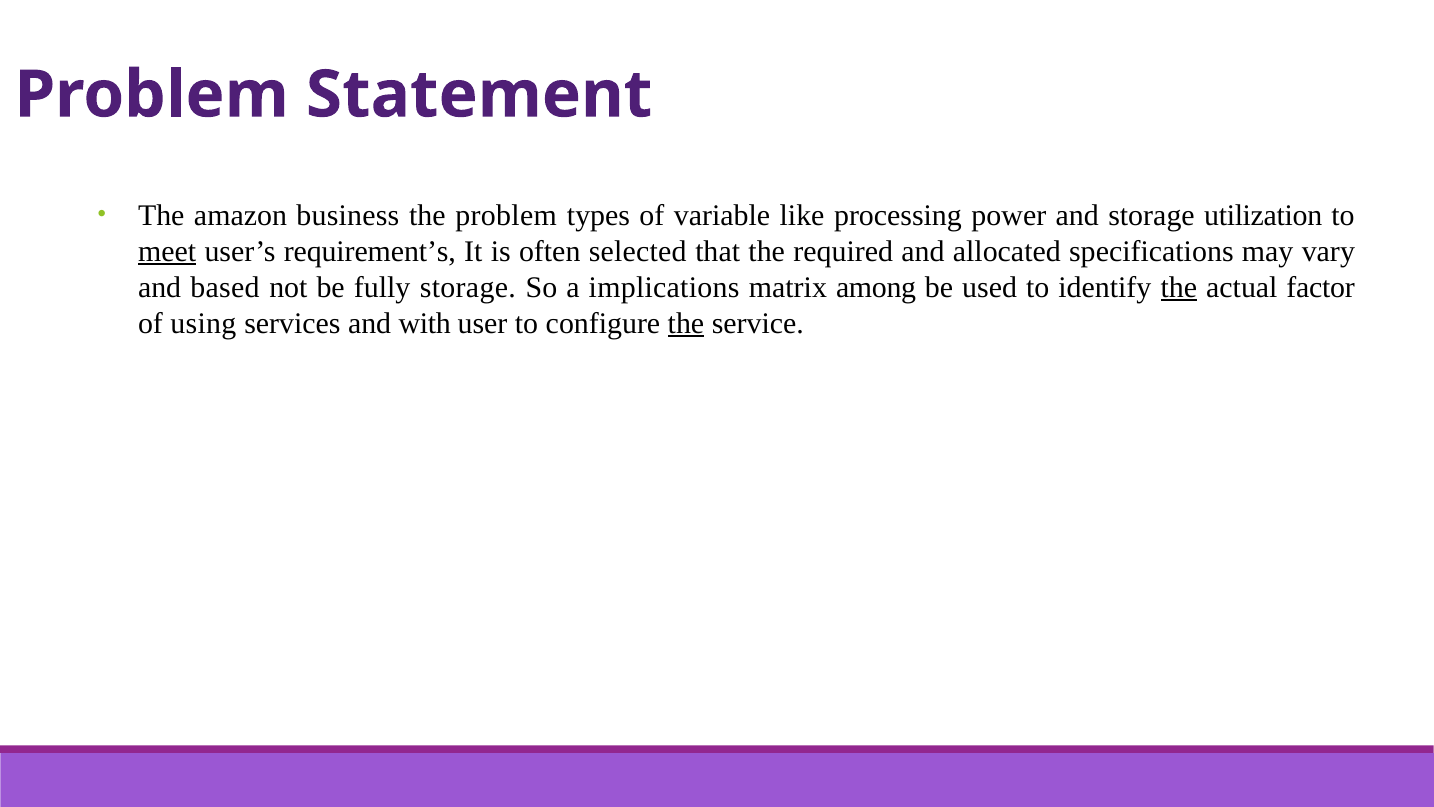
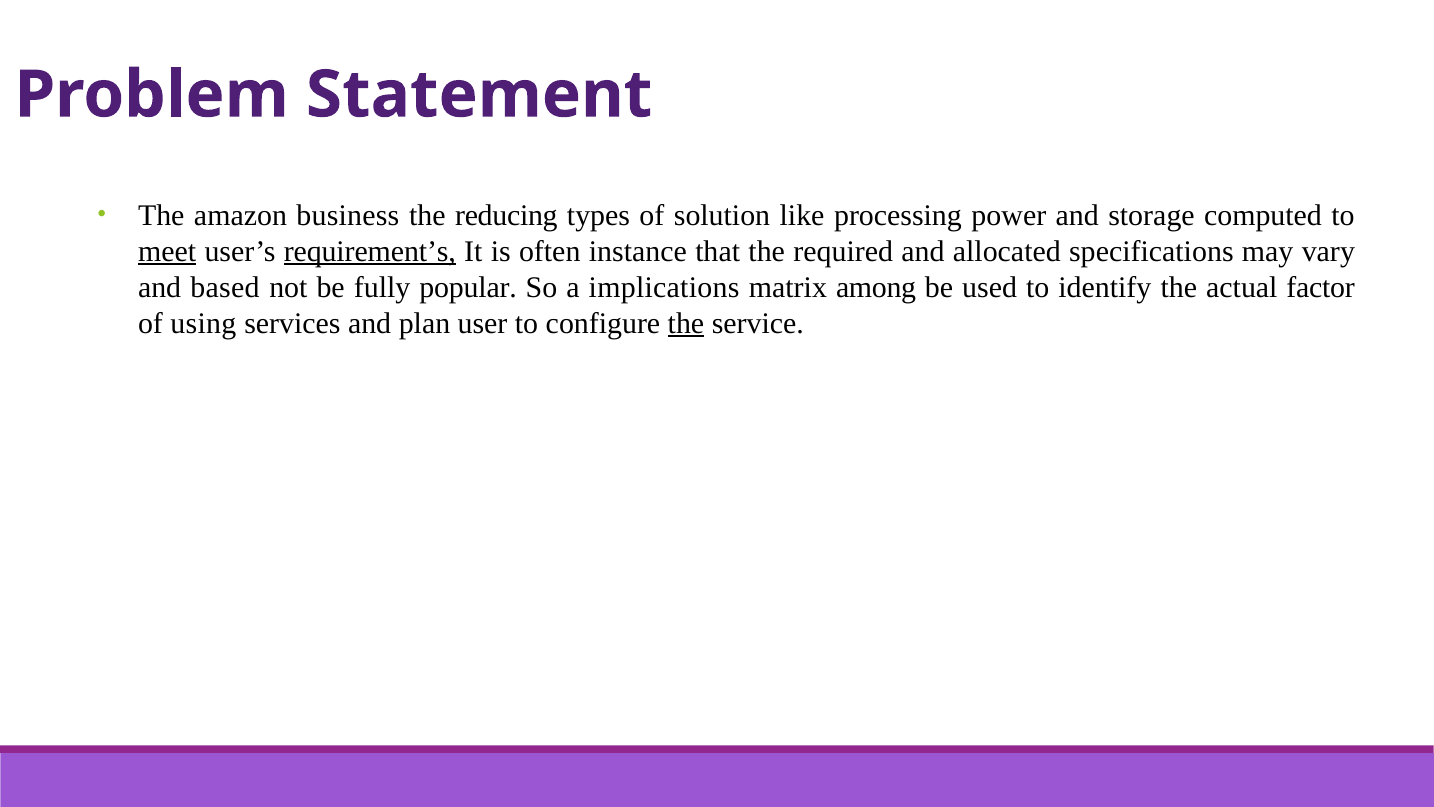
the problem: problem -> reducing
variable: variable -> solution
utilization: utilization -> computed
requirement’s underline: none -> present
selected: selected -> instance
fully storage: storage -> popular
the at (1179, 287) underline: present -> none
with: with -> plan
